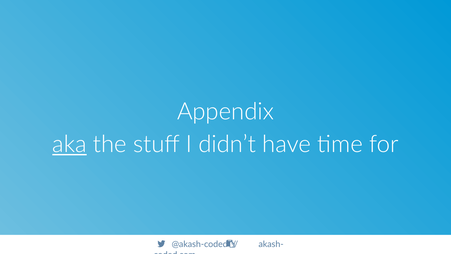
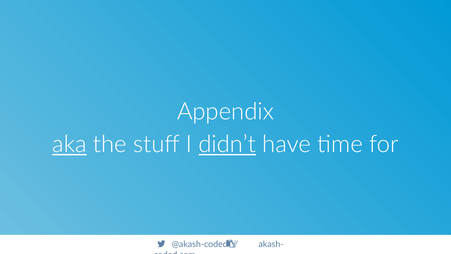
didn’t underline: none -> present
